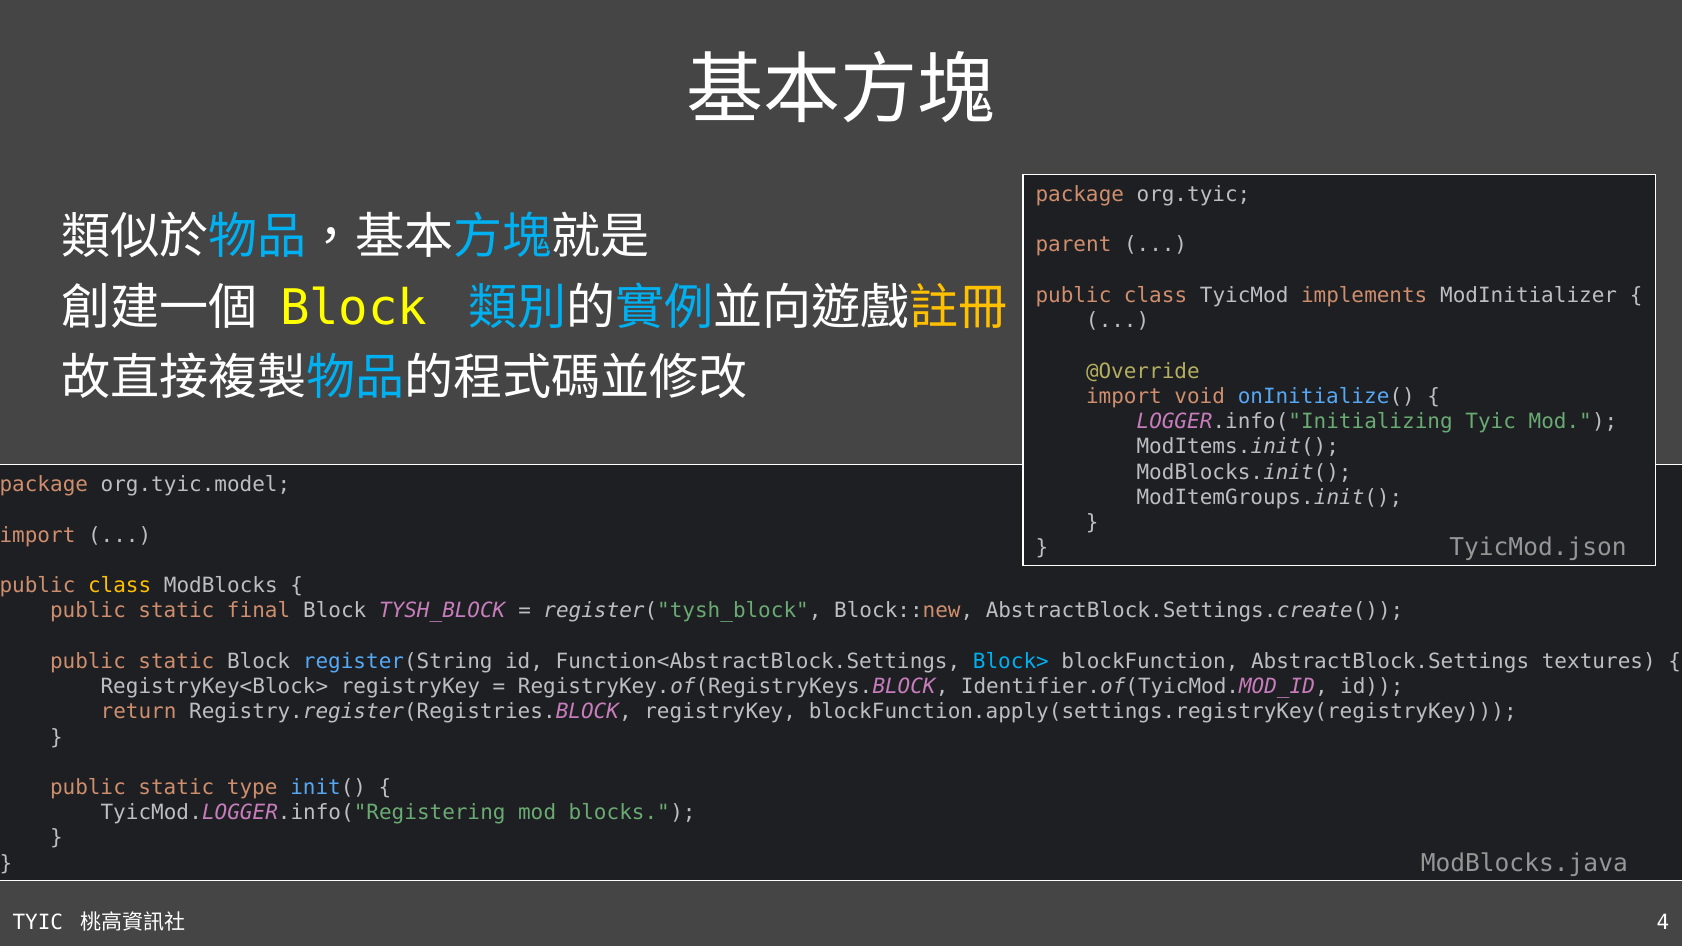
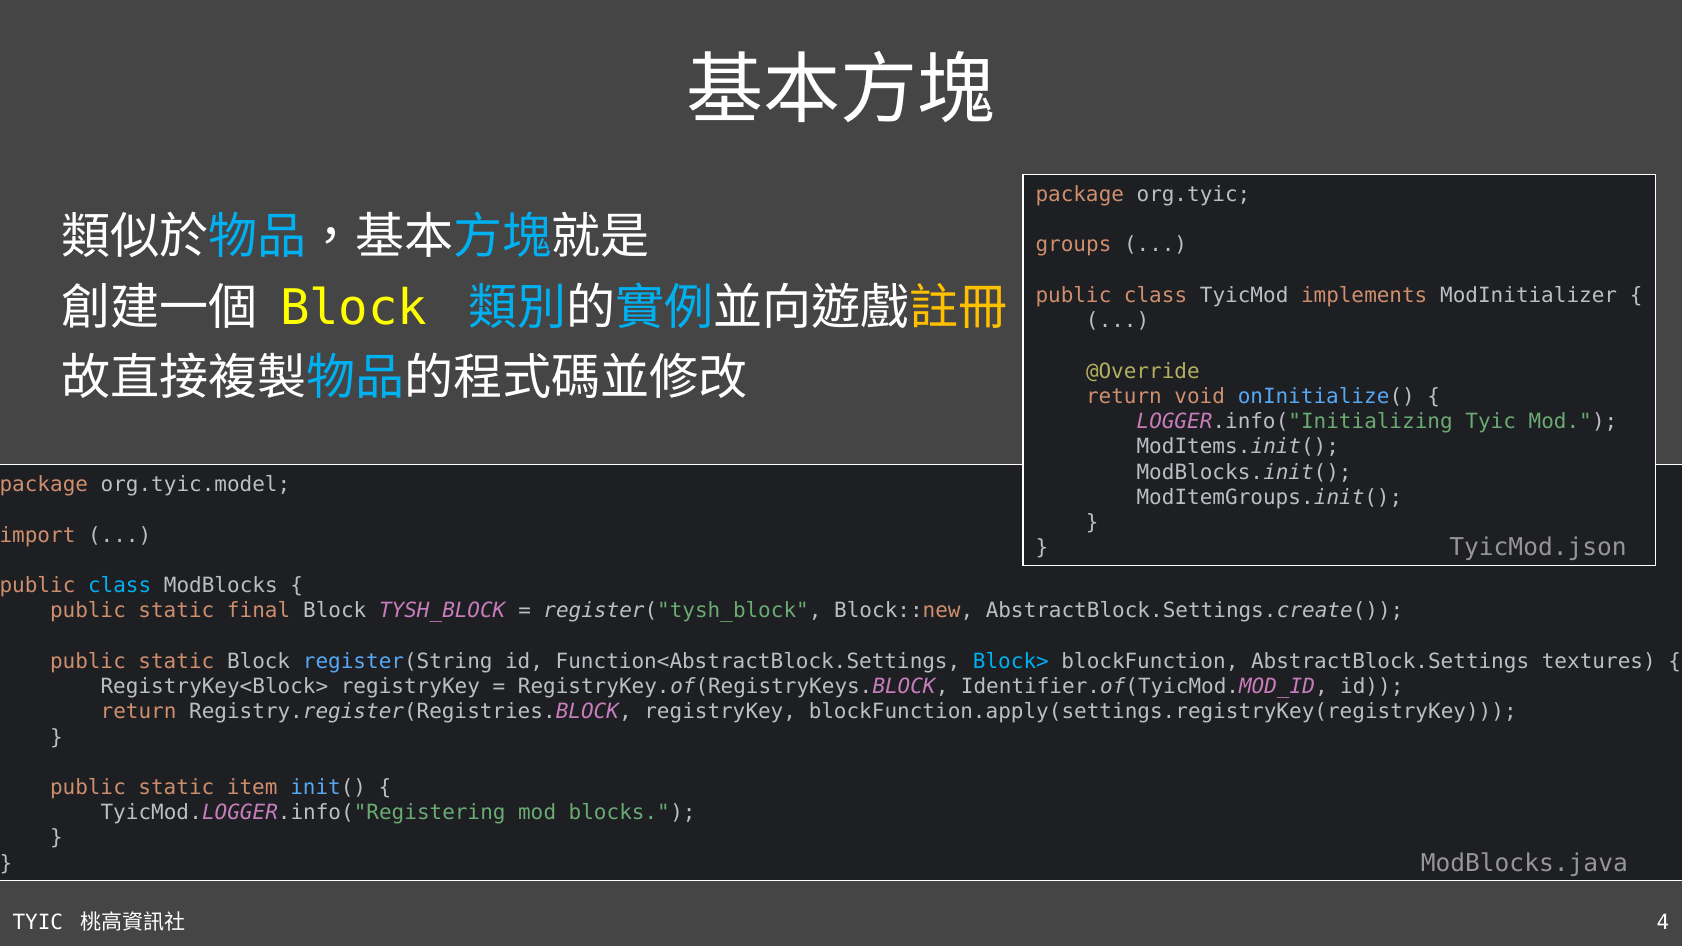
parent: parent -> groups
import at (1124, 396): import -> return
class at (120, 586) colour: yellow -> light blue
type: type -> item
